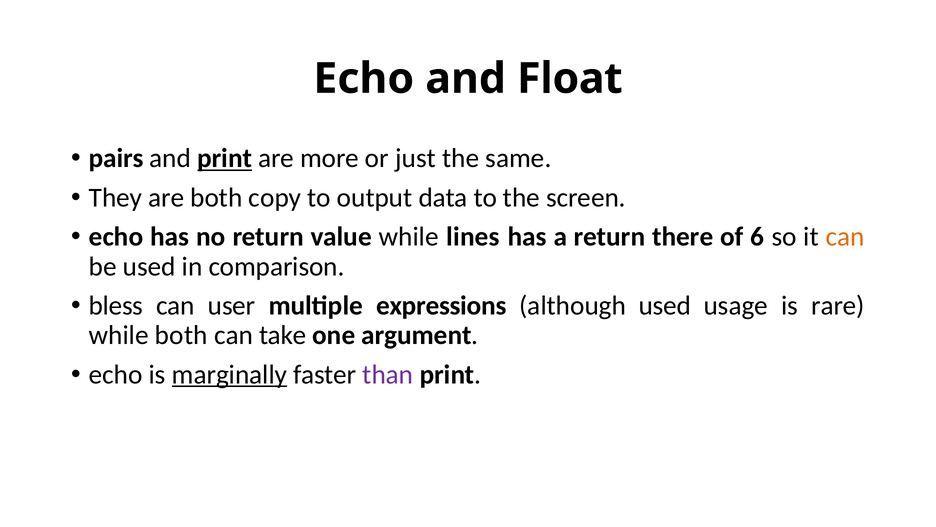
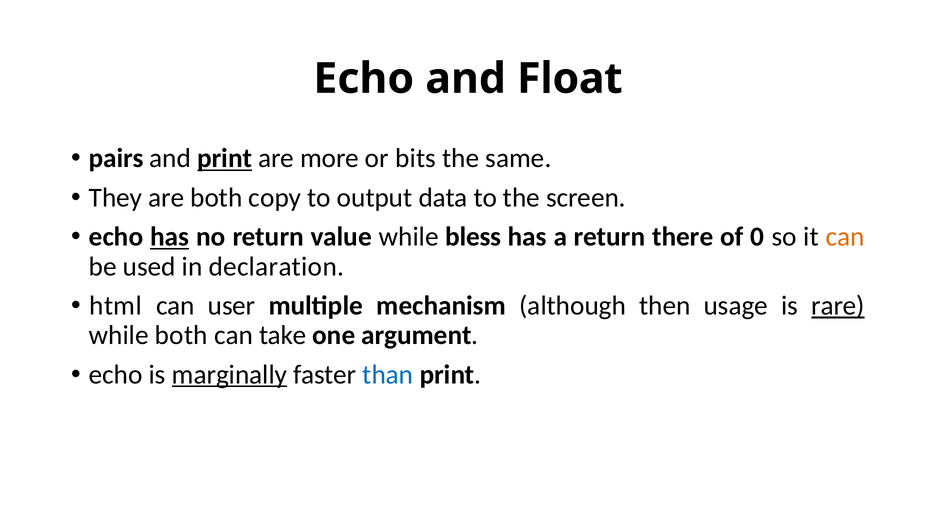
just: just -> bits
has at (170, 237) underline: none -> present
lines: lines -> bless
6: 6 -> 0
comparison: comparison -> declaration
bless: bless -> html
expressions: expressions -> mechanism
although used: used -> then
rare underline: none -> present
than colour: purple -> blue
